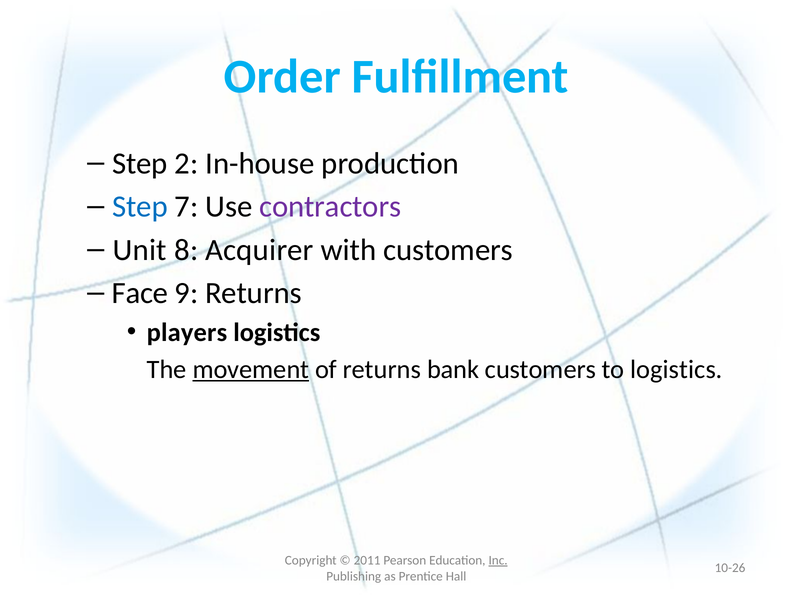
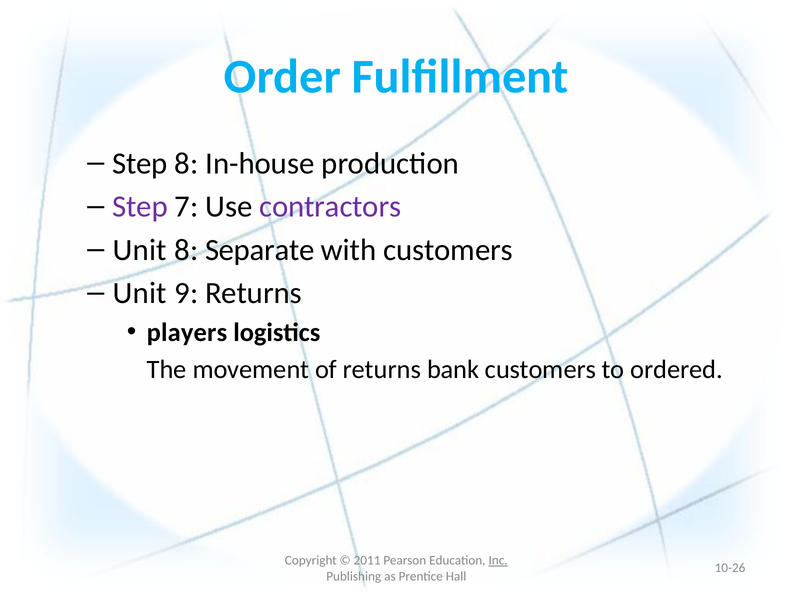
Step 2: 2 -> 8
Step at (140, 207) colour: blue -> purple
Acquirer: Acquirer -> Separate
Face at (140, 293): Face -> Unit
movement underline: present -> none
to logistics: logistics -> ordered
